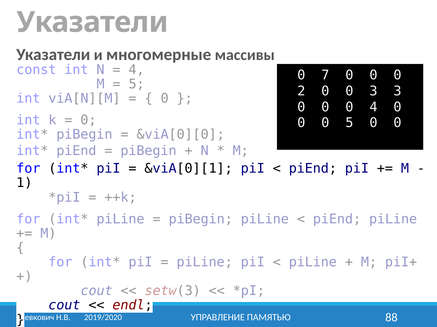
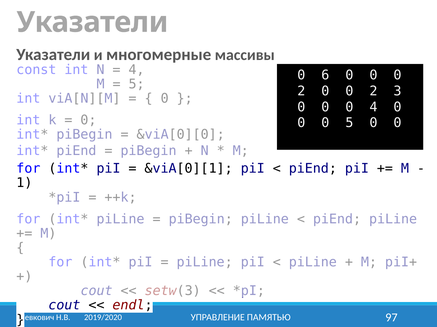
7: 7 -> 6
2 0 0 3: 3 -> 2
88: 88 -> 97
